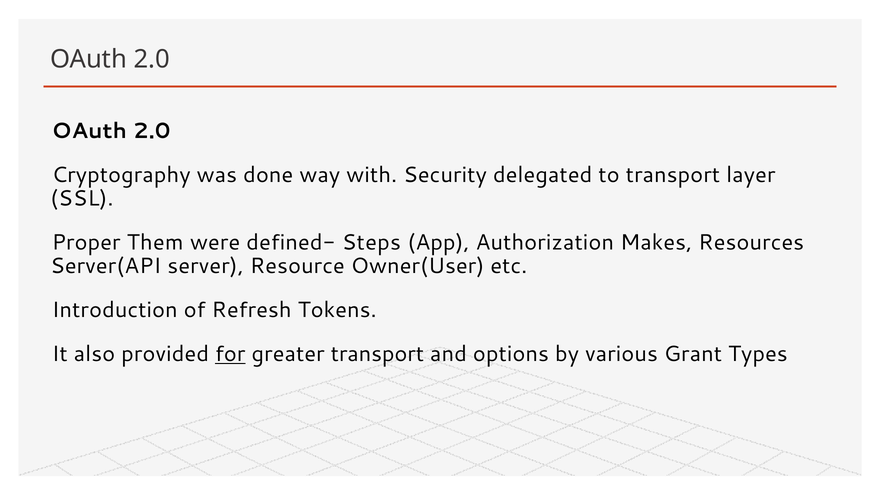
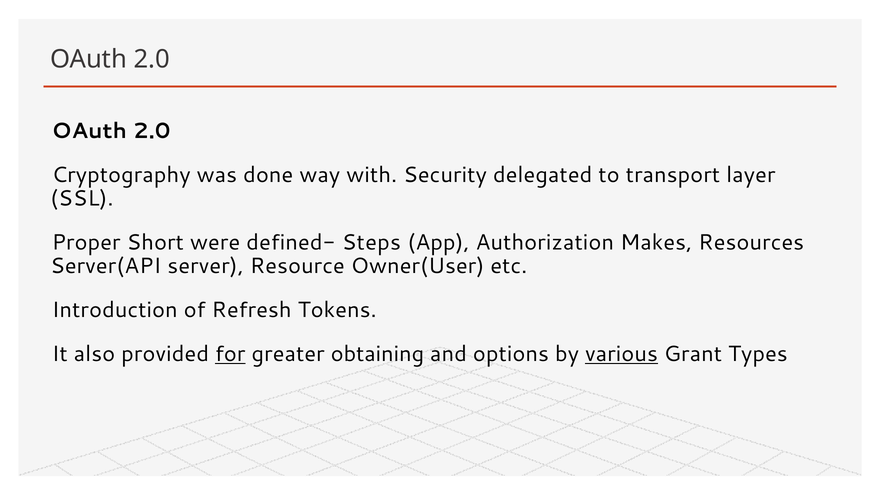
Them: Them -> Short
greater transport: transport -> obtaining
various underline: none -> present
